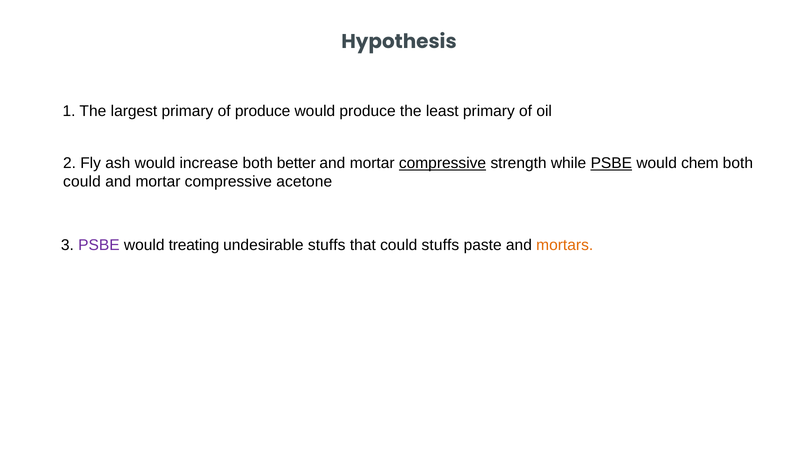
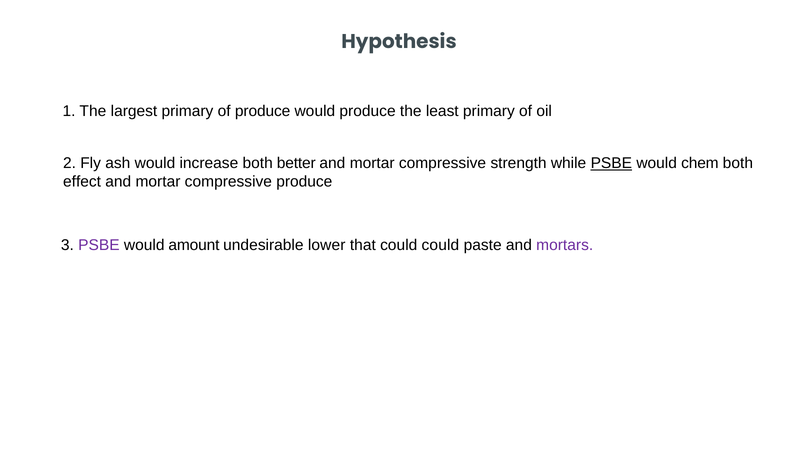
compressive at (442, 163) underline: present -> none
could at (82, 182): could -> effect
compressive acetone: acetone -> produce
treating: treating -> amount
undesirable stuffs: stuffs -> lower
could stuffs: stuffs -> could
mortars colour: orange -> purple
